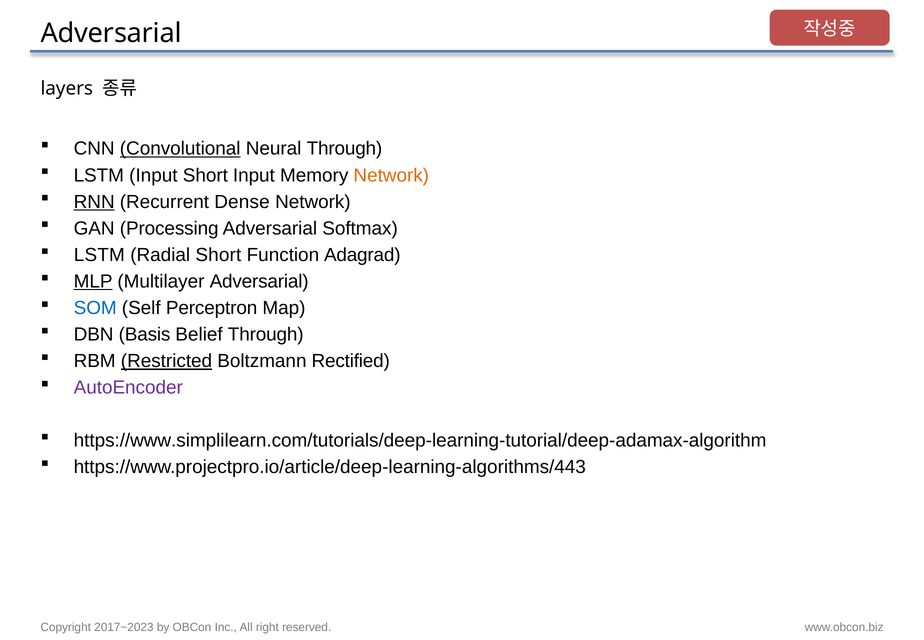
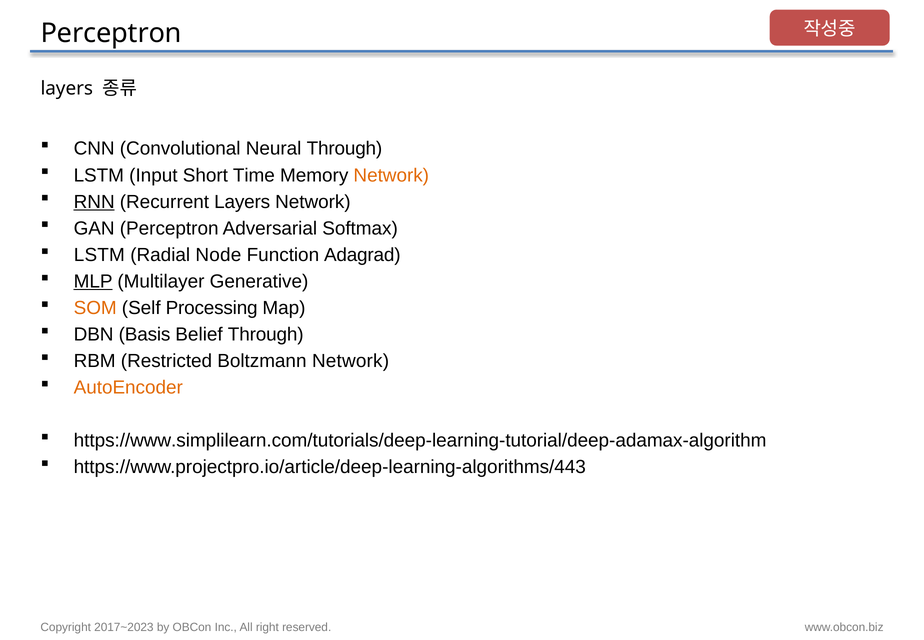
Adversarial at (111, 33): Adversarial -> Perceptron
Convolutional underline: present -> none
Short Input: Input -> Time
Recurrent Dense: Dense -> Layers
GAN Processing: Processing -> Perceptron
Radial Short: Short -> Node
Multilayer Adversarial: Adversarial -> Generative
SOM colour: blue -> orange
Perceptron: Perceptron -> Processing
Restricted underline: present -> none
Boltzmann Rectified: Rectified -> Network
AutoEncoder colour: purple -> orange
